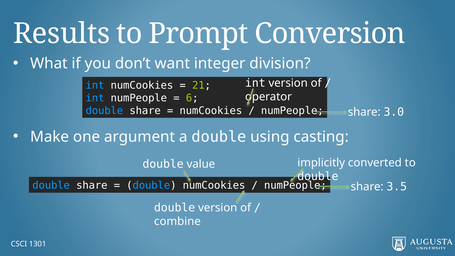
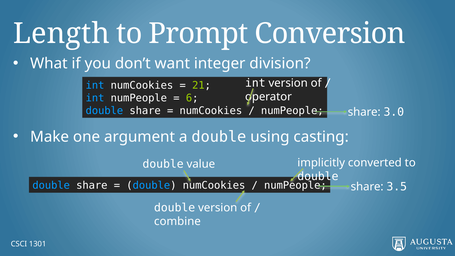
Results: Results -> Length
